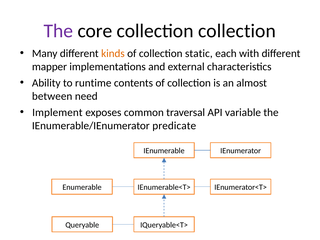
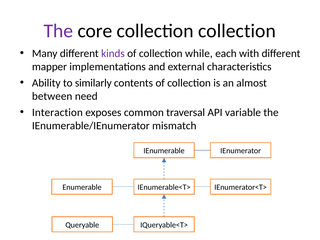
kinds colour: orange -> purple
static: static -> while
runtime: runtime -> similarly
Implement: Implement -> Interaction
predicate: predicate -> mismatch
